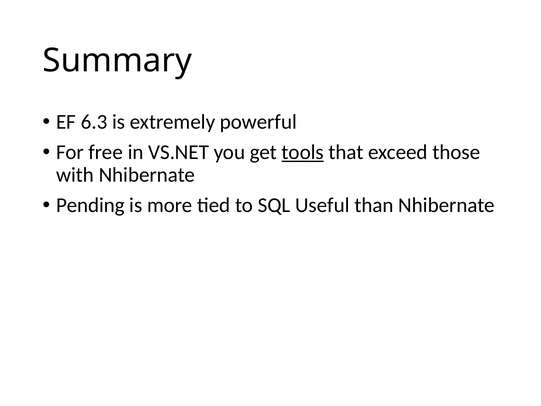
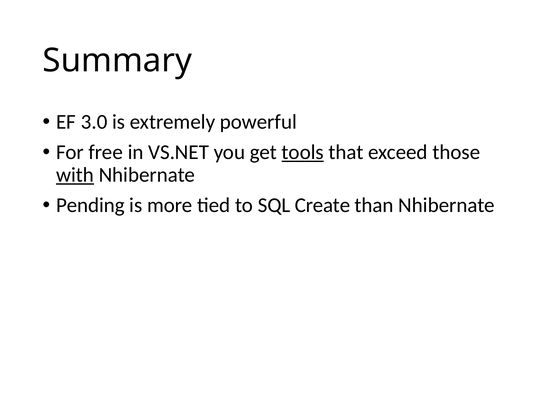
6.3: 6.3 -> 3.0
with underline: none -> present
Useful: Useful -> Create
